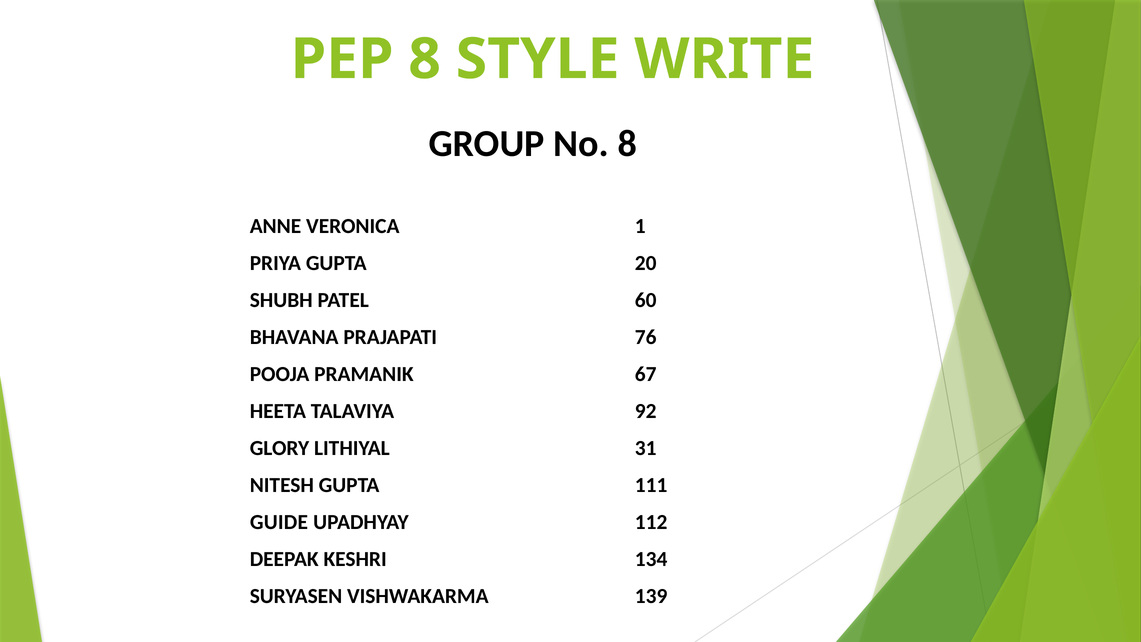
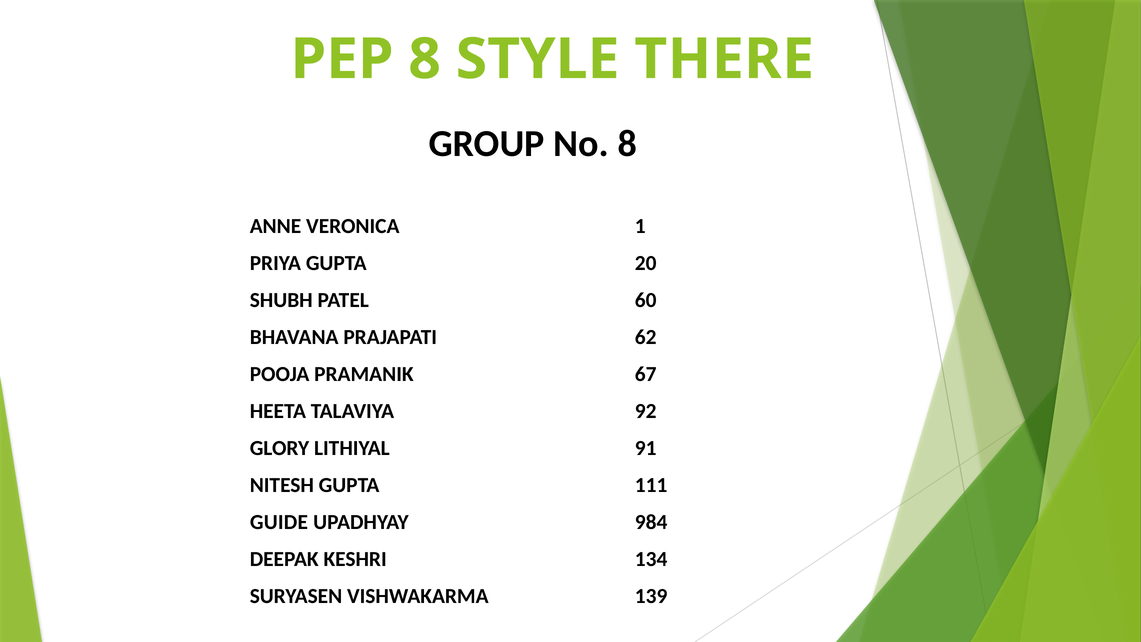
WRITE: WRITE -> THERE
76: 76 -> 62
31: 31 -> 91
112: 112 -> 984
